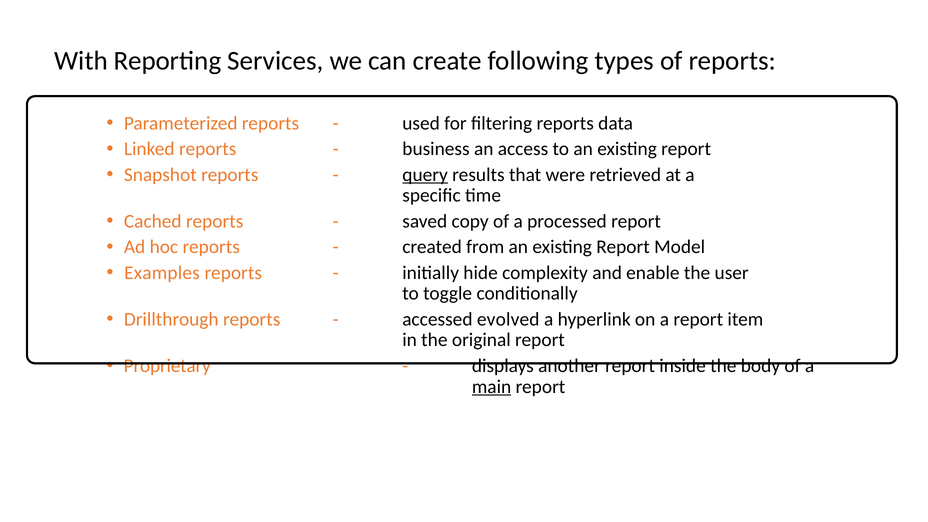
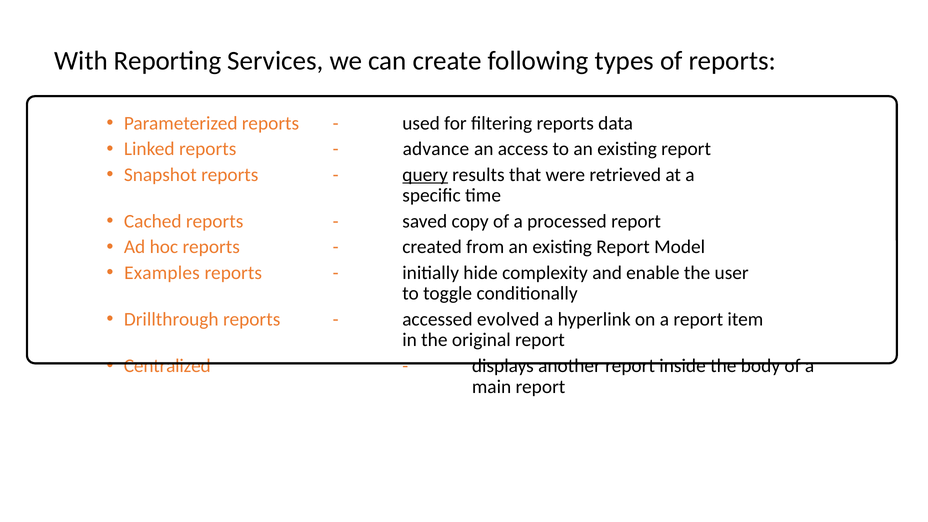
business: business -> advance
Proprietary: Proprietary -> Centralized
main underline: present -> none
